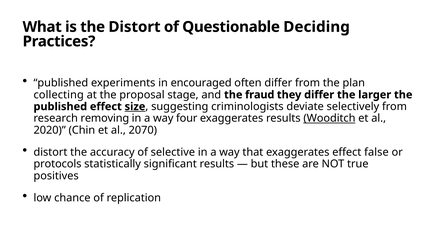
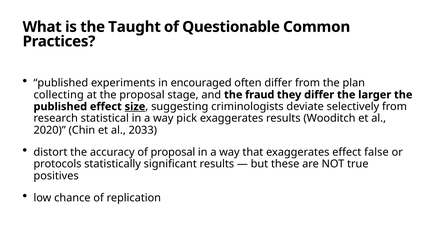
the Distort: Distort -> Taught
Deciding: Deciding -> Common
removing: removing -> statistical
four: four -> pick
Wooditch underline: present -> none
2070: 2070 -> 2033
of selective: selective -> proposal
